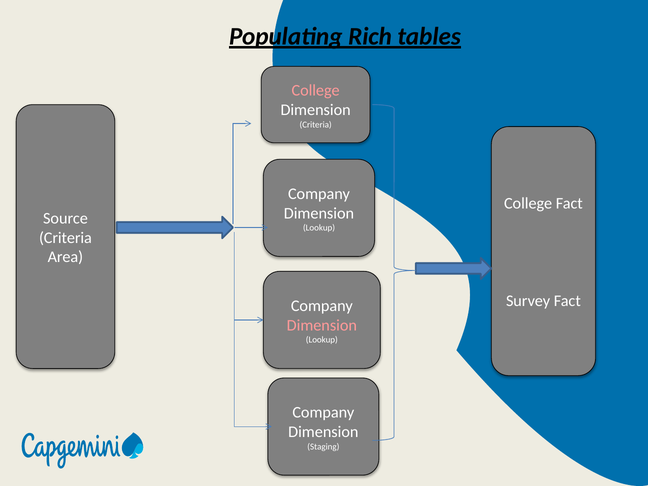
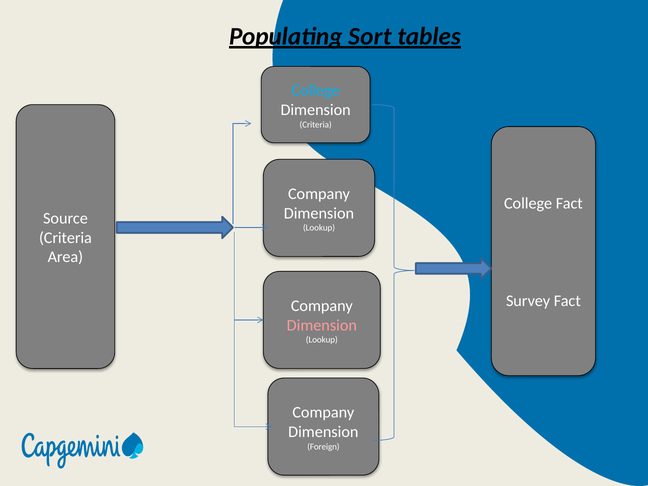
Rich: Rich -> Sort
College at (316, 91) colour: pink -> light blue
Staging: Staging -> Foreign
